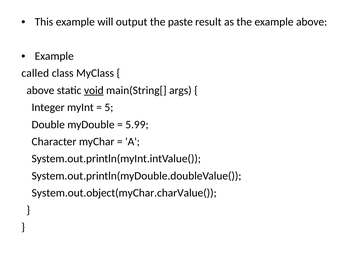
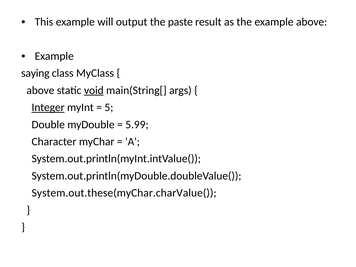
called: called -> saying
Integer underline: none -> present
System.out.object(myChar.charValue(: System.out.object(myChar.charValue( -> System.out.these(myChar.charValue(
